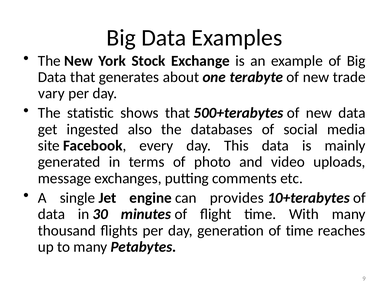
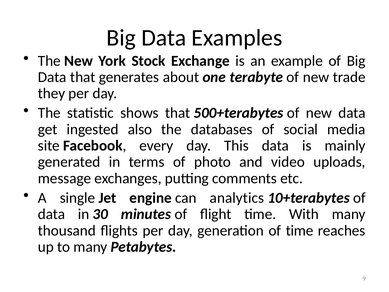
vary: vary -> they
provides: provides -> analytics
